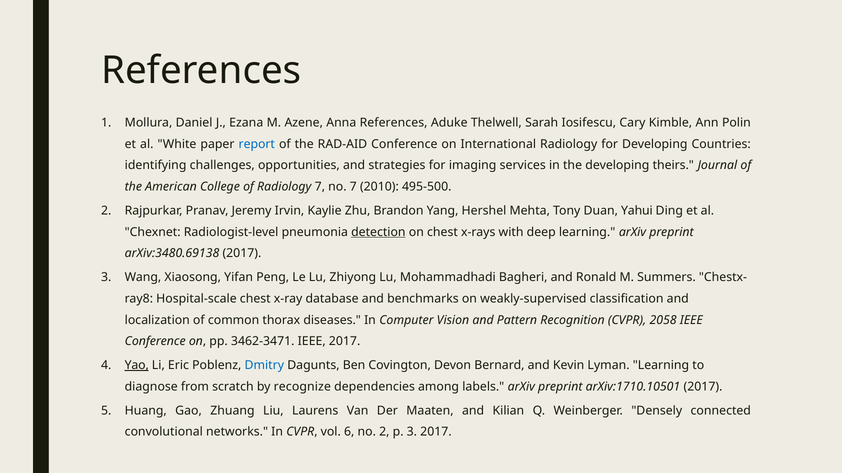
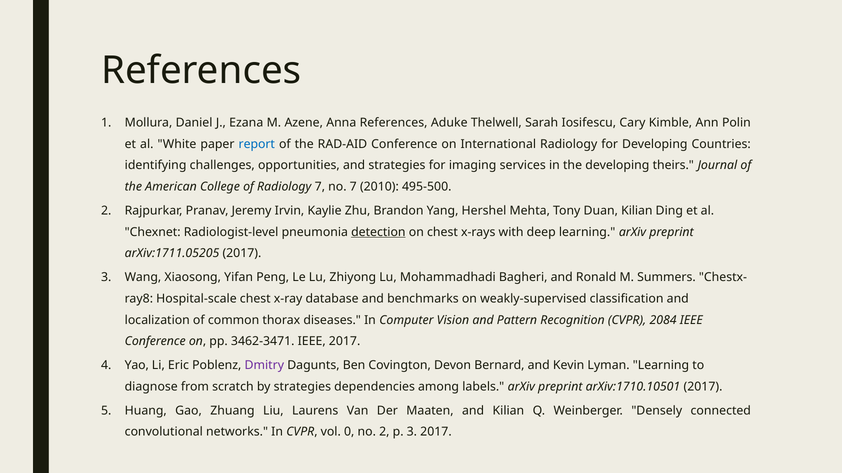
Duan Yahui: Yahui -> Kilian
arXiv:3480.69138: arXiv:3480.69138 -> arXiv:1711.05205
2058: 2058 -> 2084
Yao underline: present -> none
Dmitry colour: blue -> purple
by recognize: recognize -> strategies
6: 6 -> 0
